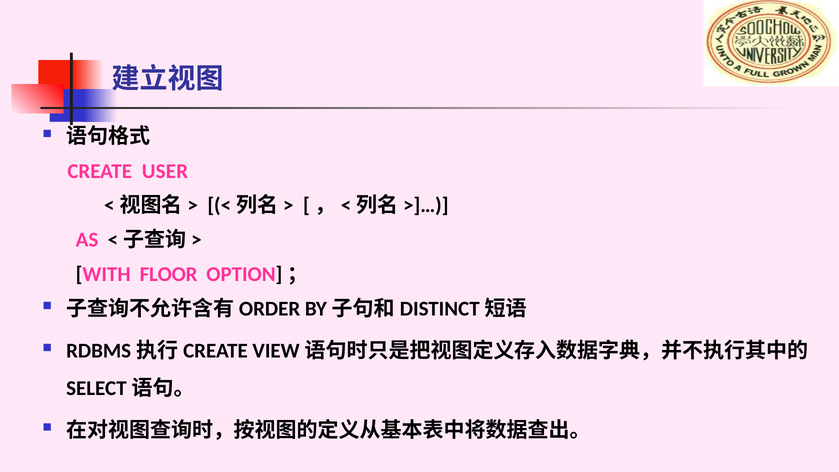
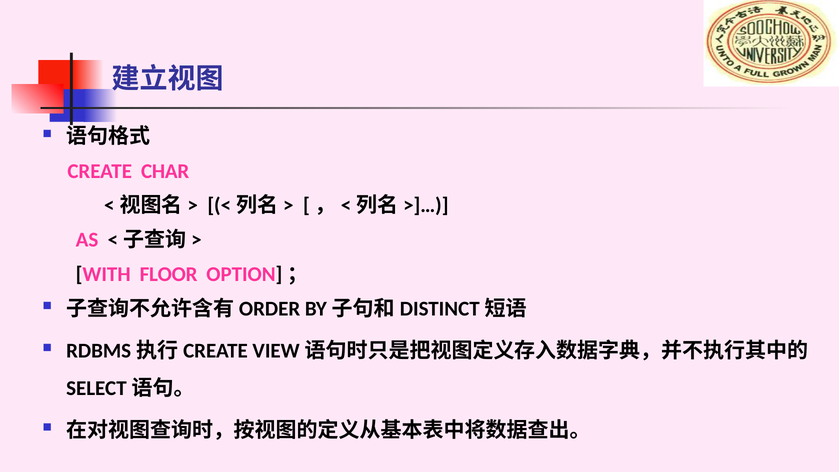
USER: USER -> CHAR
